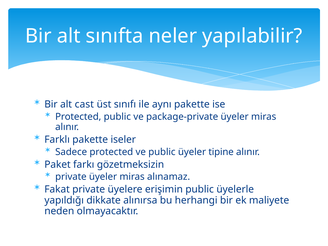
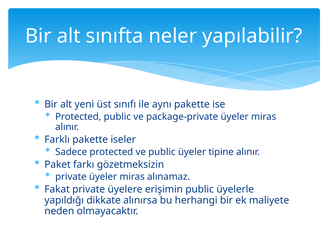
cast: cast -> yeni
